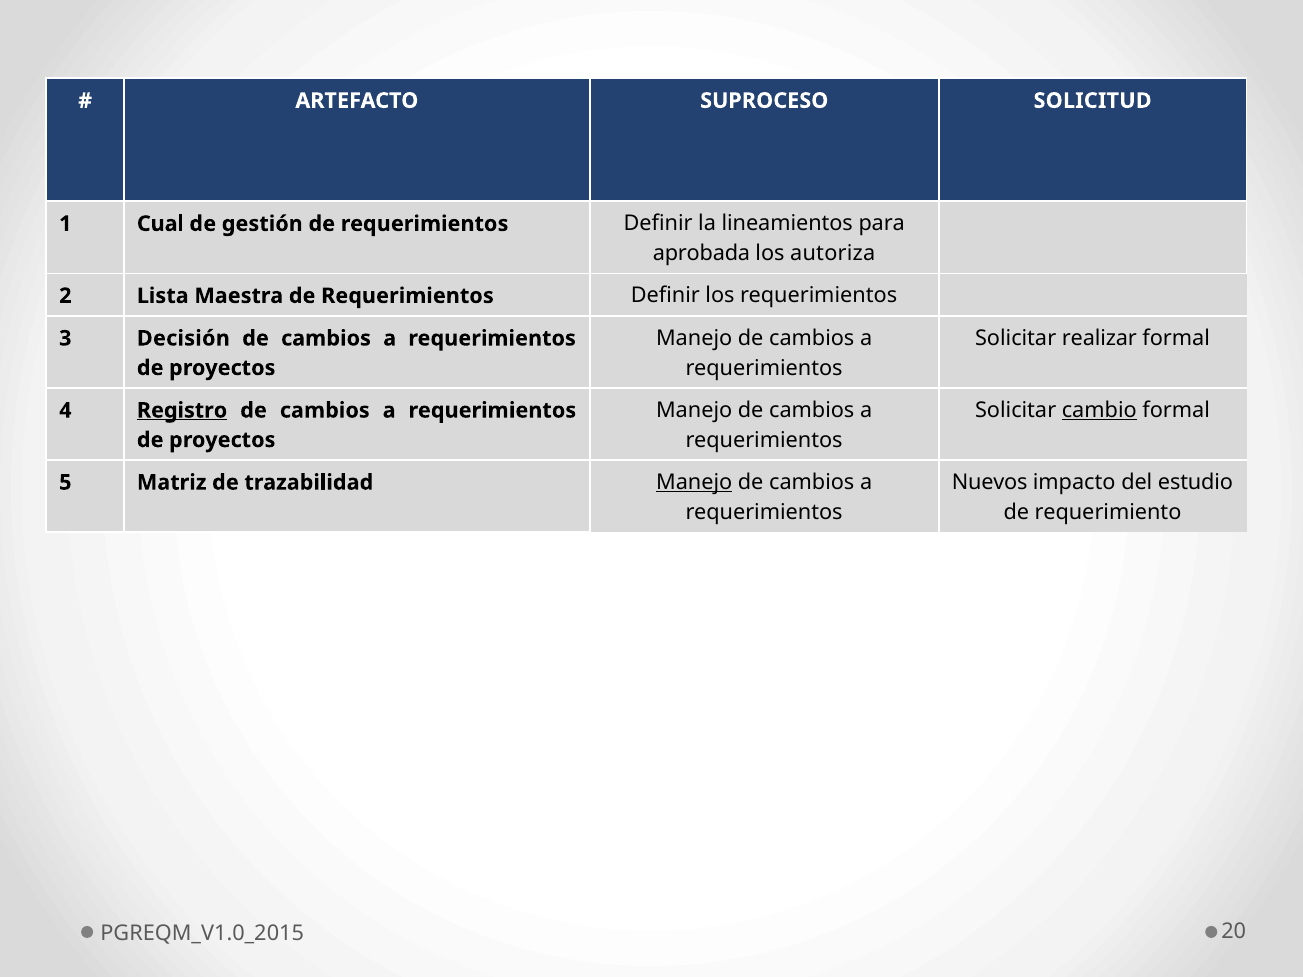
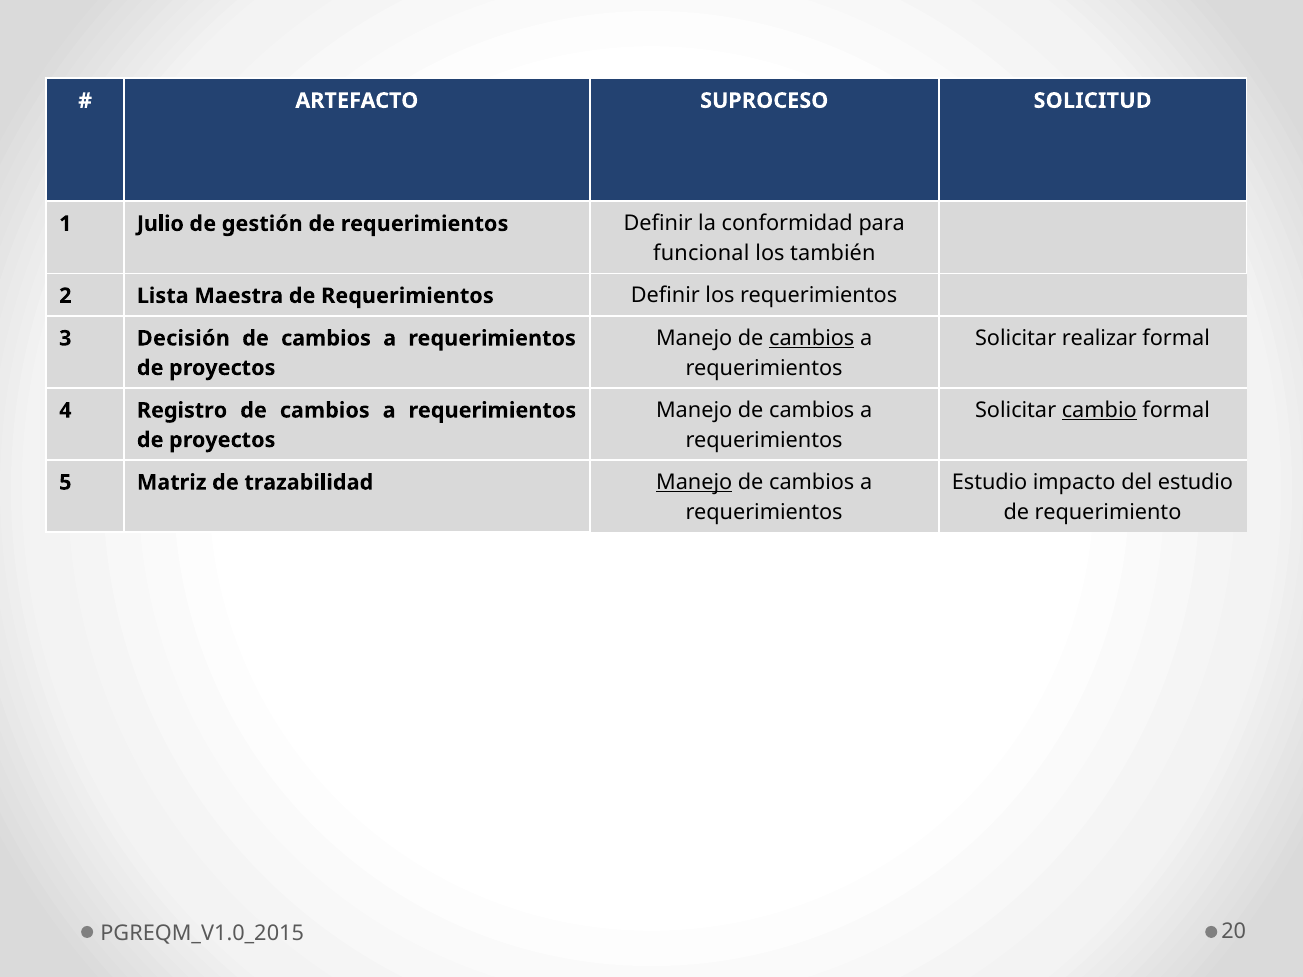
Cual: Cual -> Julio
lineamientos: lineamientos -> conformidad
aprobada: aprobada -> funcional
autoriza: autoriza -> también
cambios at (812, 338) underline: none -> present
Registro underline: present -> none
Nuevos at (990, 483): Nuevos -> Estudio
